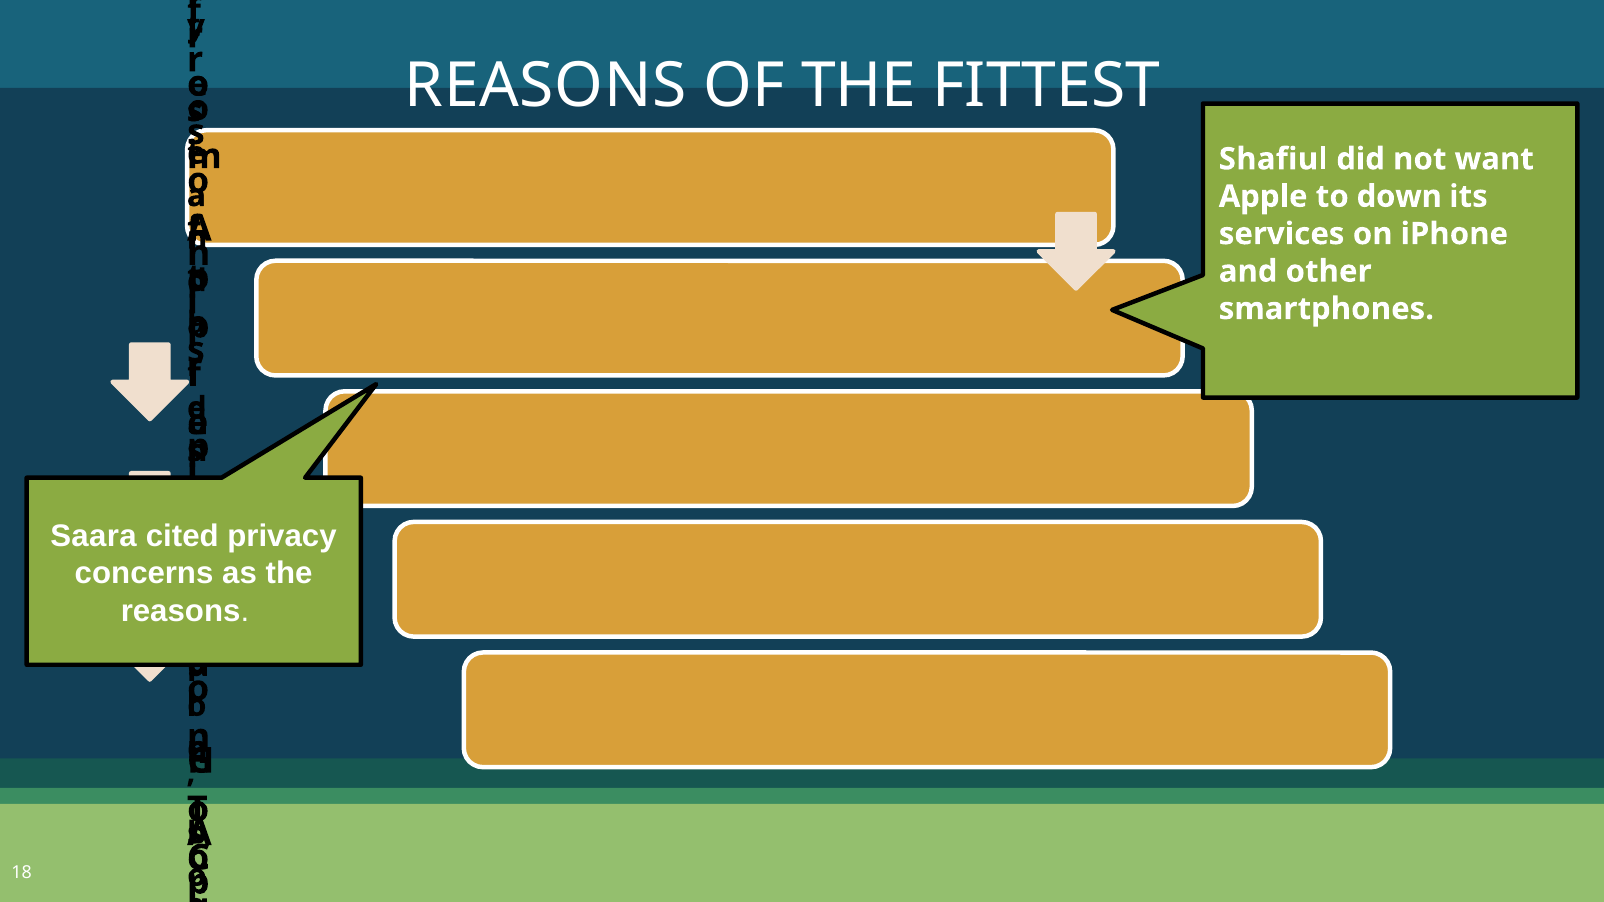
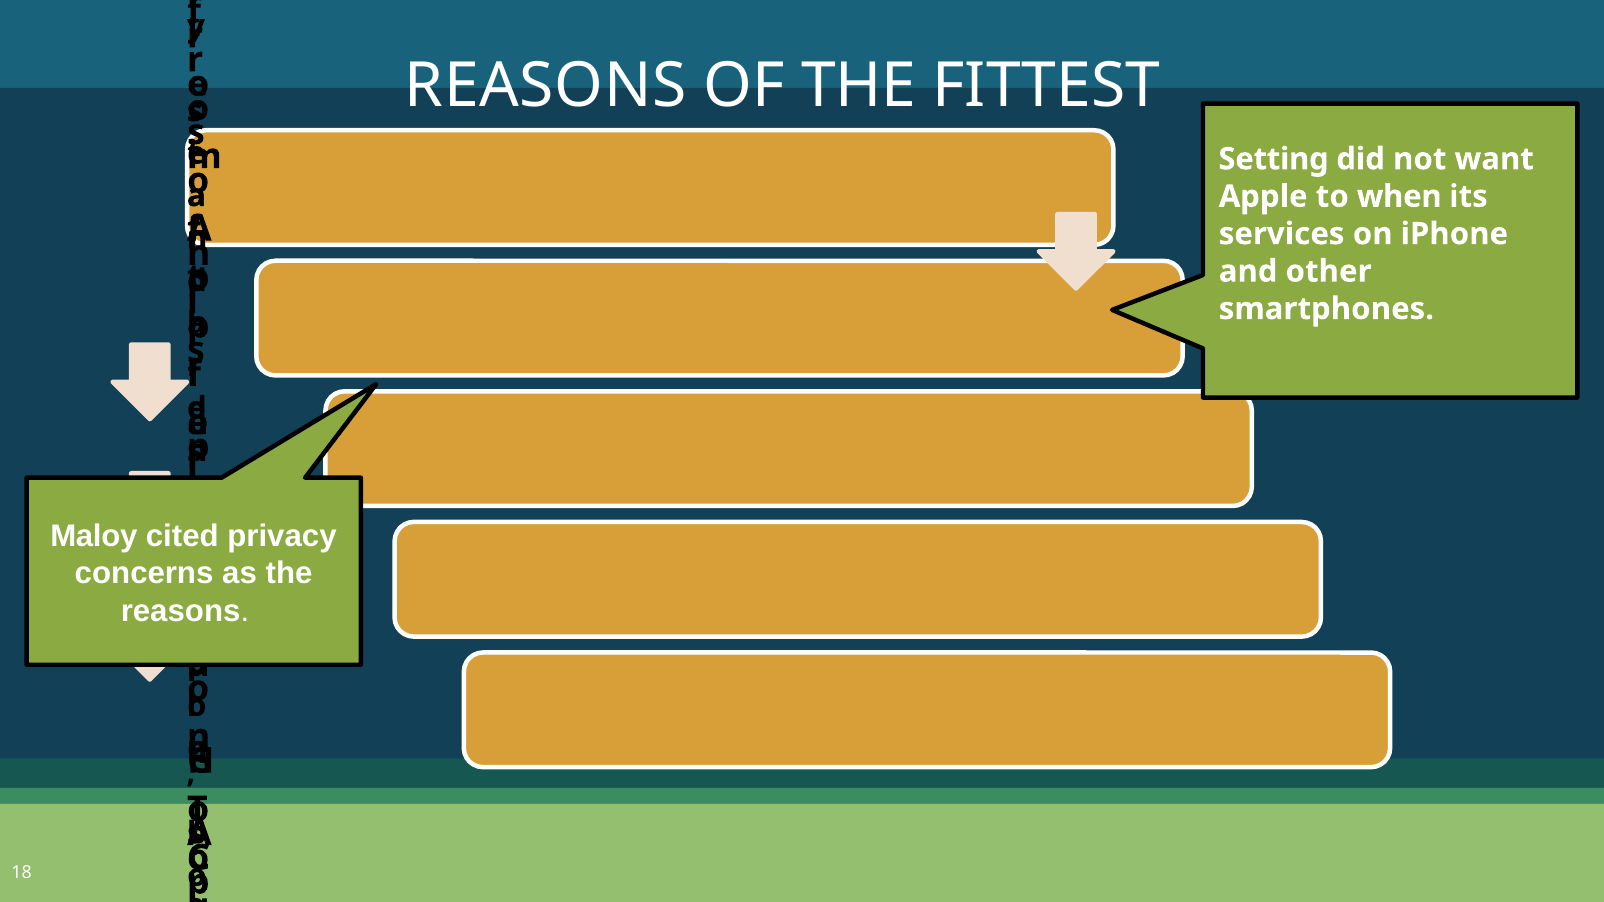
Shafiul: Shafiul -> Setting
down: down -> when
Saara: Saara -> Maloy
